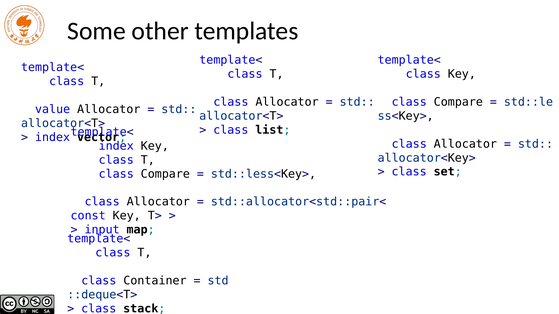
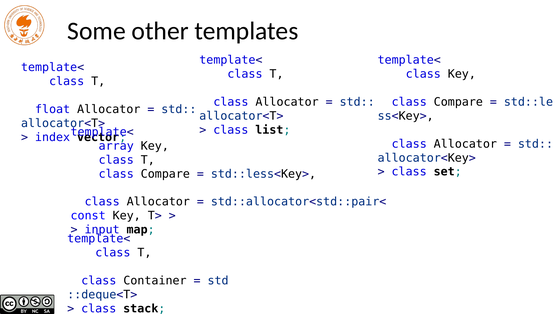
value: value -> float
index at (116, 146): index -> array
